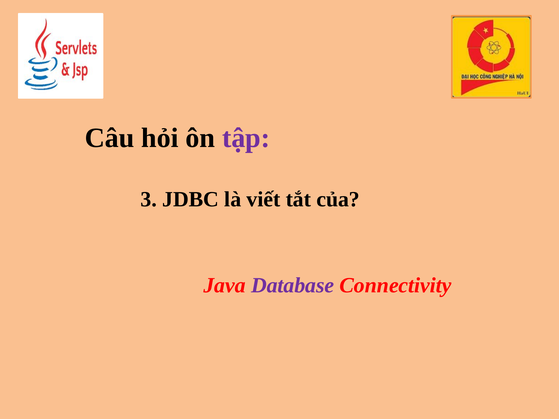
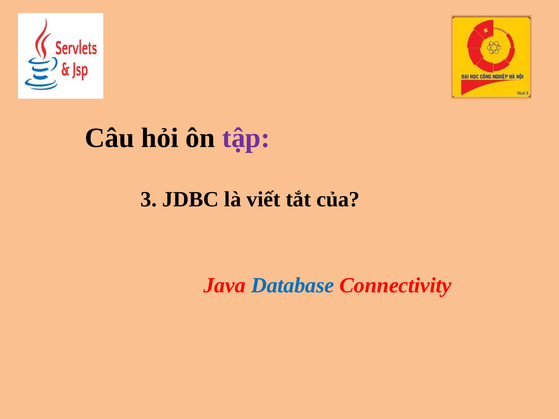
Database colour: purple -> blue
